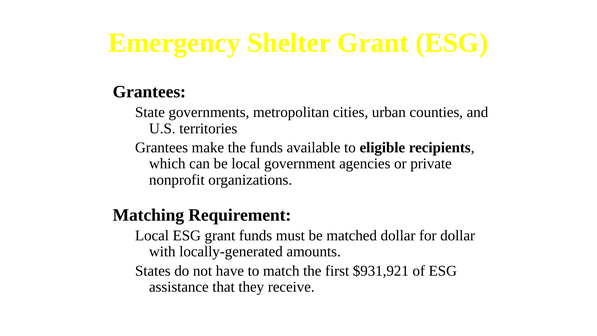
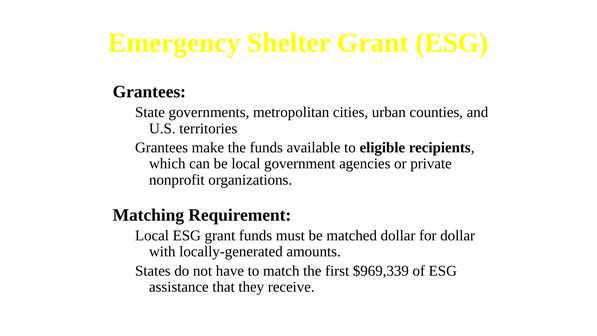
$931,921: $931,921 -> $969,339
